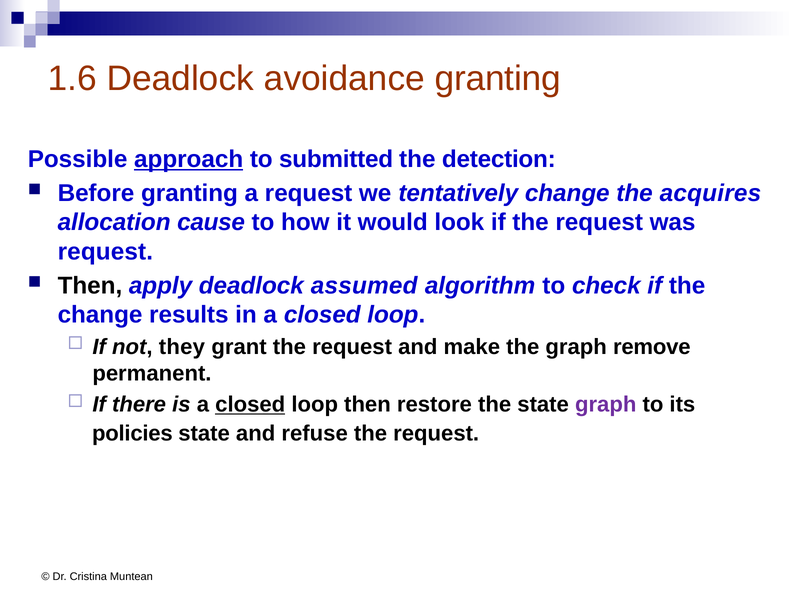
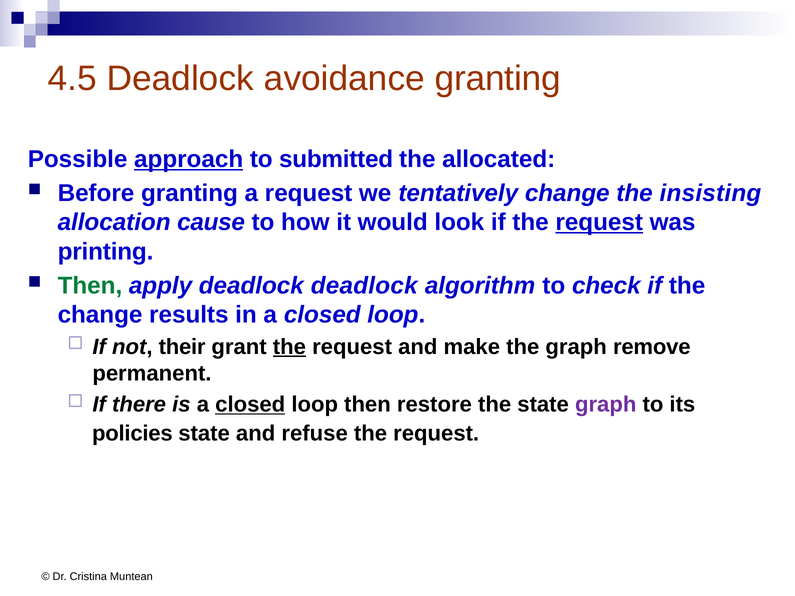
1.6: 1.6 -> 4.5
detection: detection -> allocated
acquires: acquires -> insisting
request at (599, 223) underline: none -> present
request at (105, 252): request -> printing
Then at (90, 286) colour: black -> green
deadlock assumed: assumed -> deadlock
they: they -> their
the at (289, 347) underline: none -> present
